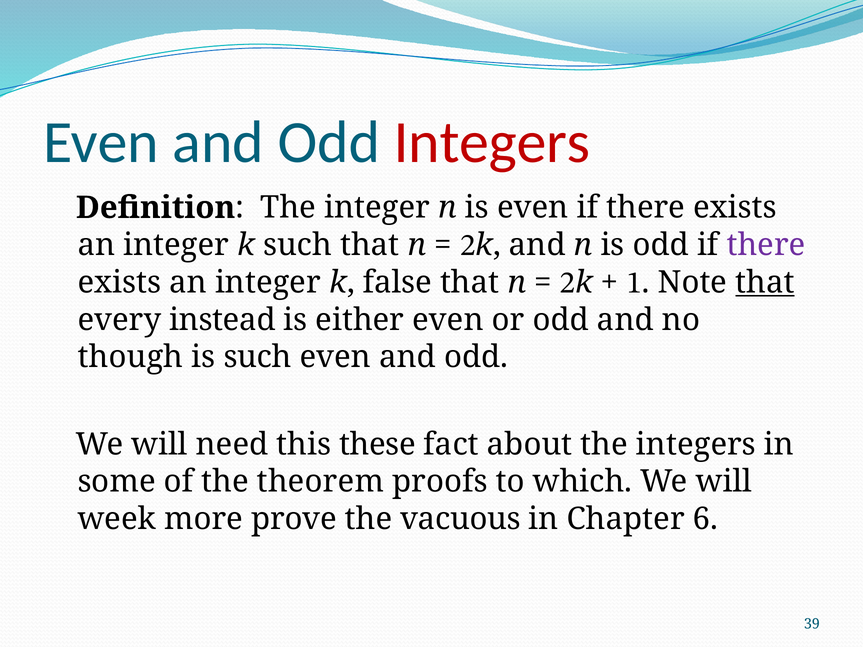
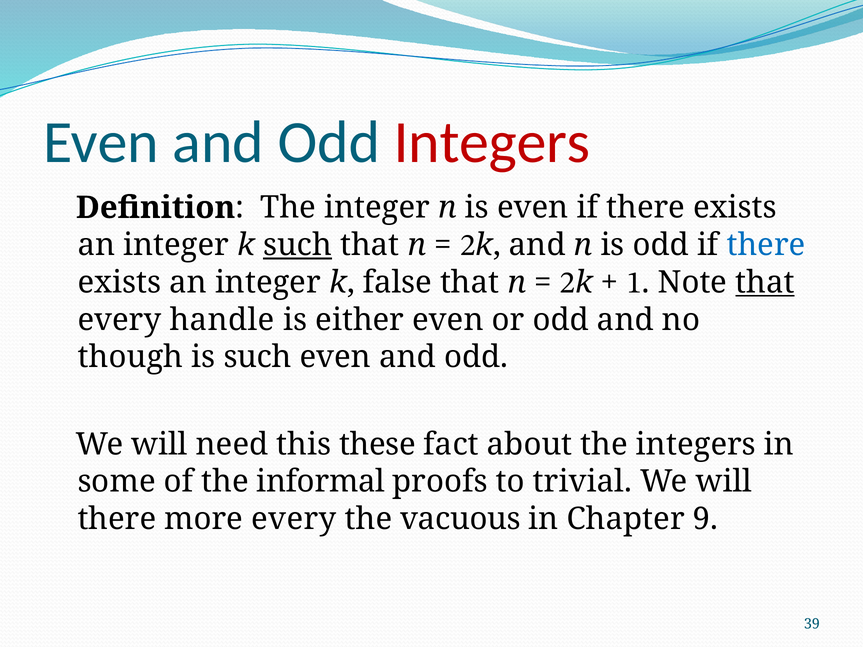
such at (298, 245) underline: none -> present
there at (766, 245) colour: purple -> blue
instead: instead -> handle
theorem: theorem -> informal
which: which -> trivial
week at (117, 519): week -> there
more prove: prove -> every
6: 6 -> 9
